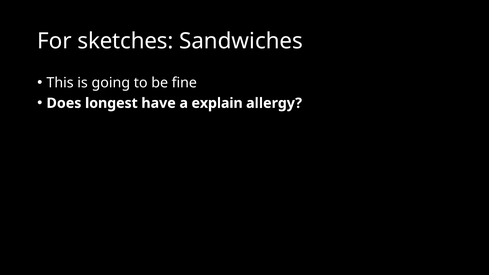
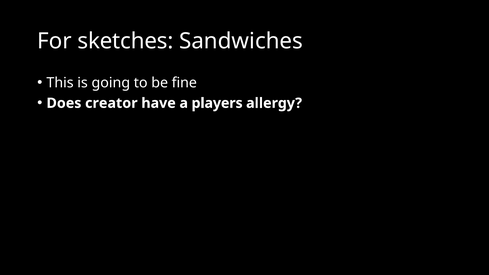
longest: longest -> creator
explain: explain -> players
